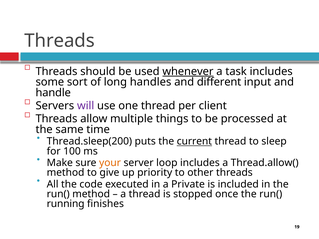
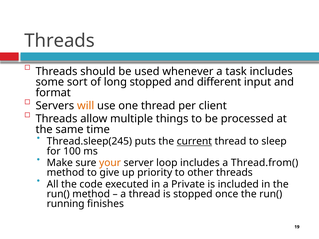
whenever underline: present -> none
long handles: handles -> stopped
handle: handle -> format
will colour: purple -> orange
Thread.sleep(200: Thread.sleep(200 -> Thread.sleep(245
Thread.allow(: Thread.allow( -> Thread.from(
